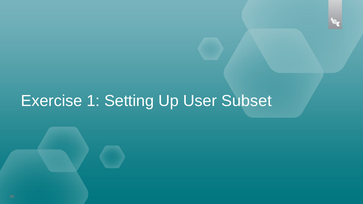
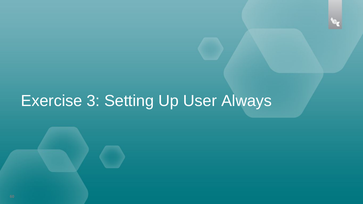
1: 1 -> 3
Subset: Subset -> Always
